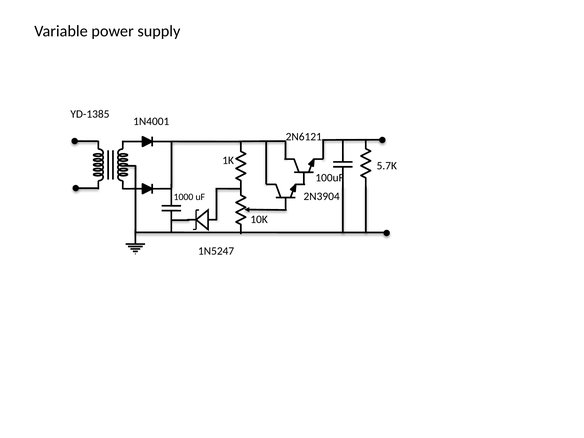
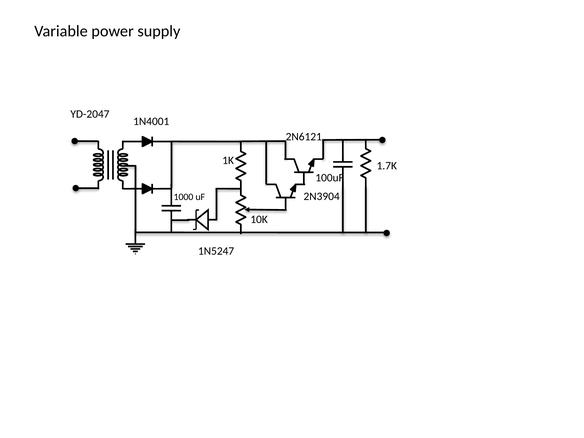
YD-1385: YD-1385 -> YD-2047
5.7K: 5.7K -> 1.7K
